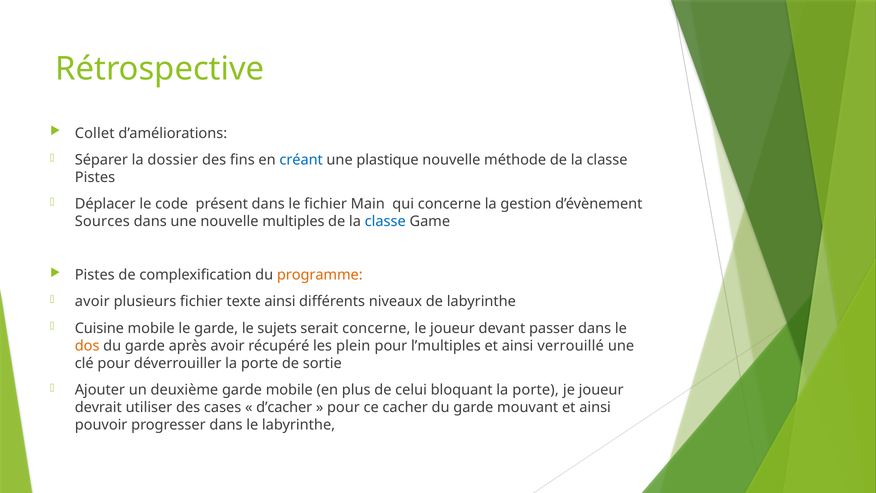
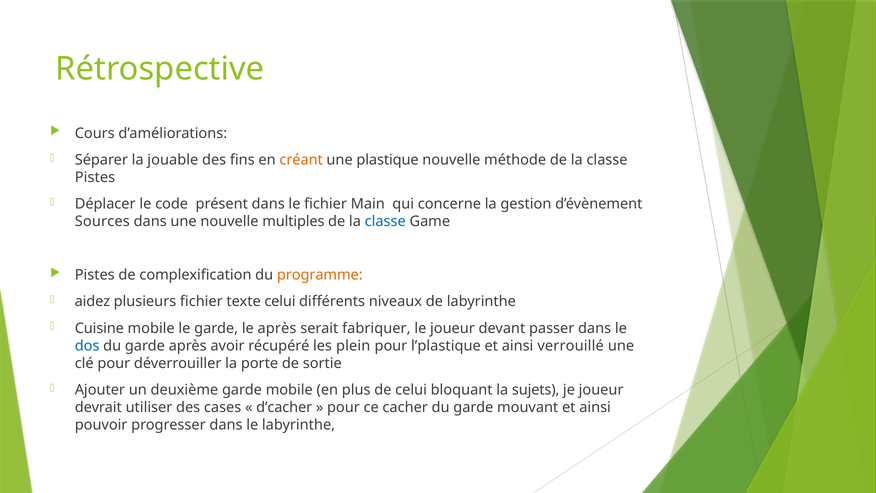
Collet: Collet -> Cours
dossier: dossier -> jouable
créant colour: blue -> orange
avoir at (92, 301): avoir -> aidez
texte ainsi: ainsi -> celui
le sujets: sujets -> après
serait concerne: concerne -> fabriquer
dos colour: orange -> blue
l’multiples: l’multiples -> l’plastique
bloquant la porte: porte -> sujets
